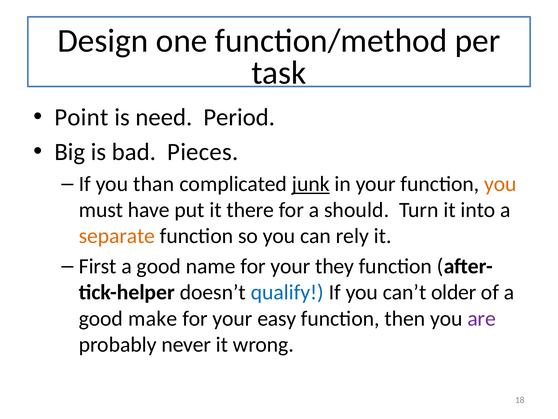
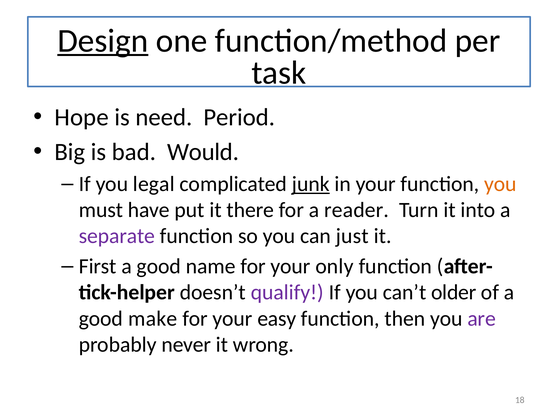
Design underline: none -> present
Point: Point -> Hope
Pieces: Pieces -> Would
than: than -> legal
should: should -> reader
separate colour: orange -> purple
rely: rely -> just
they: they -> only
qualify colour: blue -> purple
